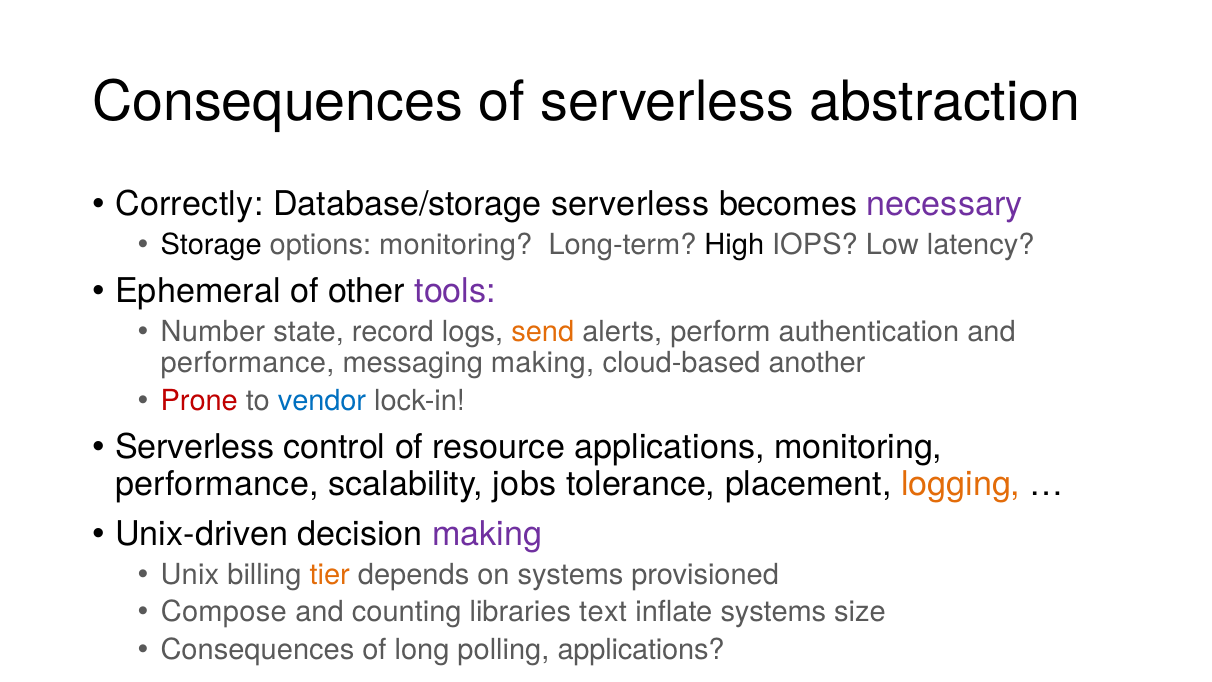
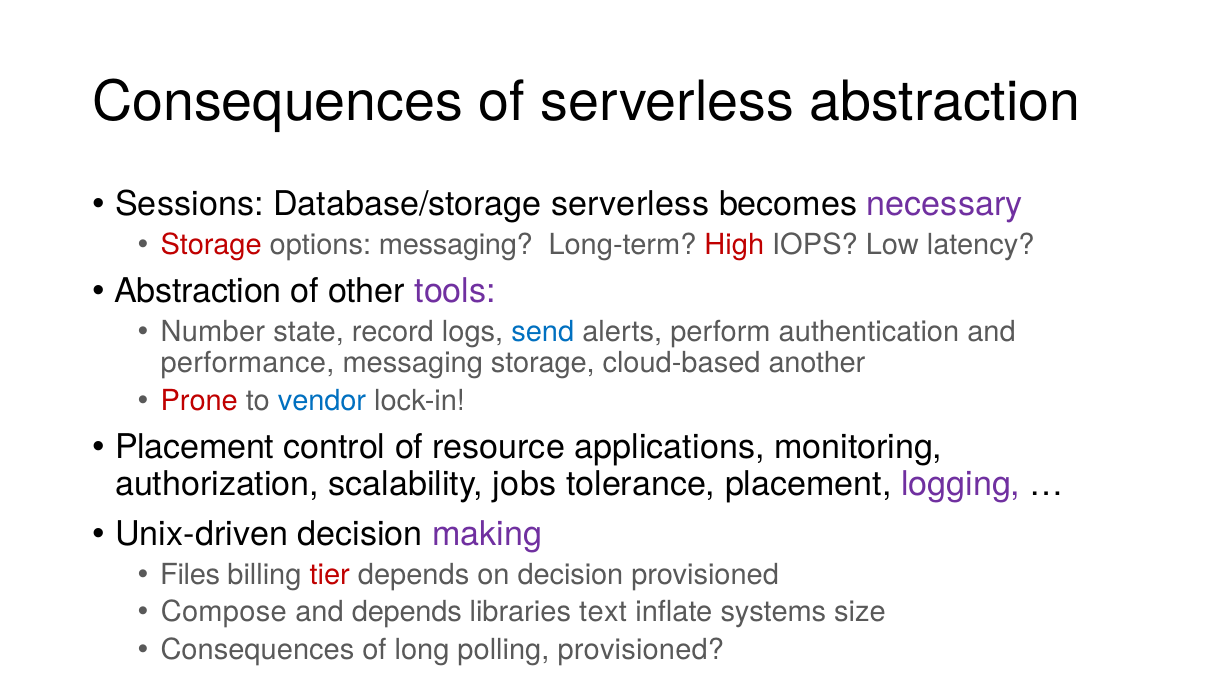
Correctly: Correctly -> Sessions
Storage at (211, 245) colour: black -> red
options monitoring: monitoring -> messaging
High colour: black -> red
Ephemeral at (198, 291): Ephemeral -> Abstraction
send colour: orange -> blue
messaging making: making -> storage
Serverless at (195, 448): Serverless -> Placement
performance at (217, 484): performance -> authorization
logging colour: orange -> purple
Unix: Unix -> Files
tier colour: orange -> red
on systems: systems -> decision
and counting: counting -> depends
polling applications: applications -> provisioned
